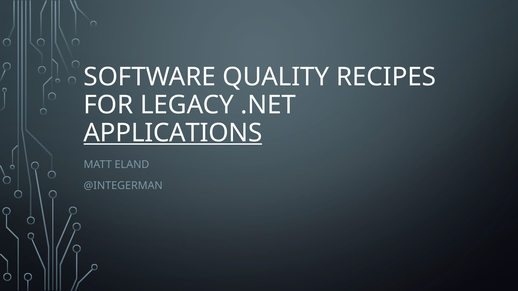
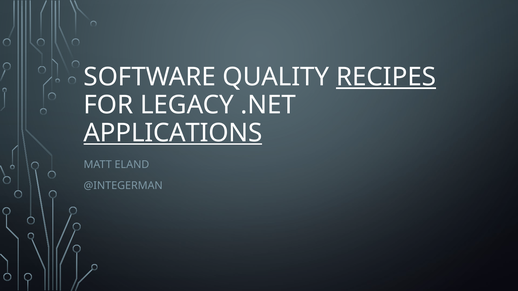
RECIPES underline: none -> present
